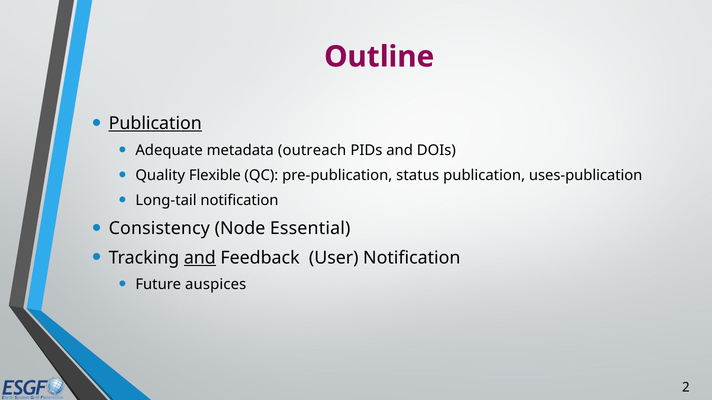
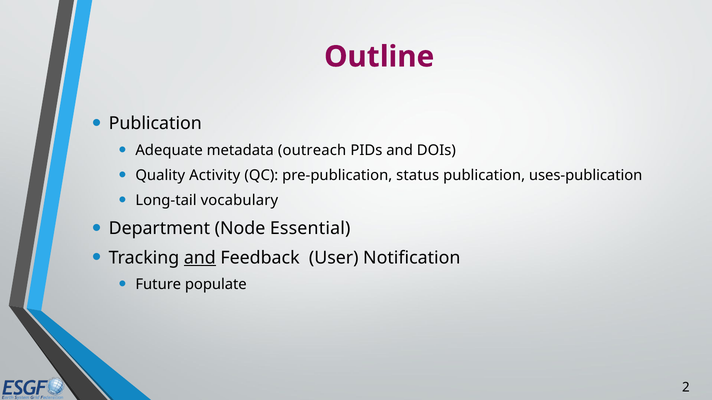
Publication at (155, 124) underline: present -> none
Flexible: Flexible -> Activity
Long-tail notification: notification -> vocabulary
Consistency: Consistency -> Department
auspices: auspices -> populate
